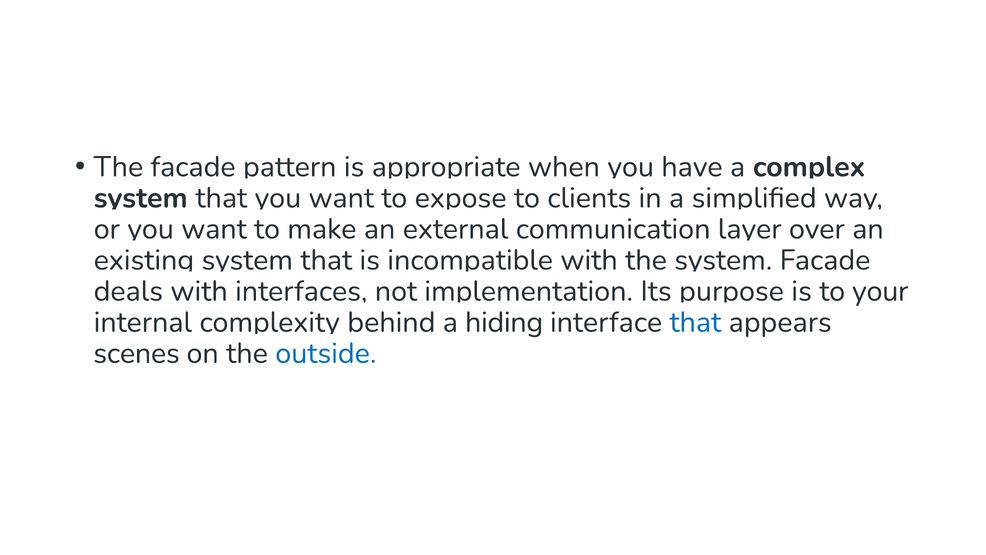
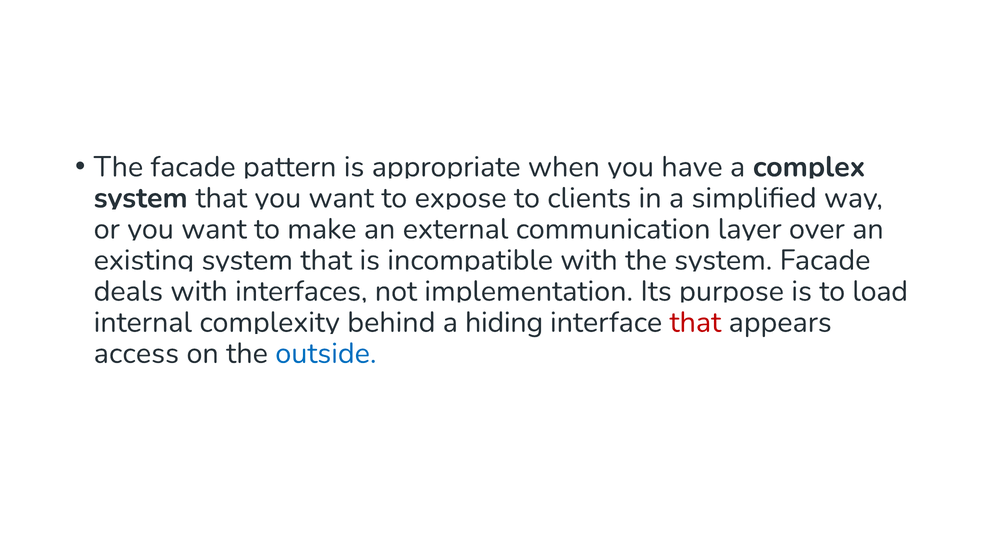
your: your -> load
that at (695, 322) colour: blue -> red
scenes: scenes -> access
